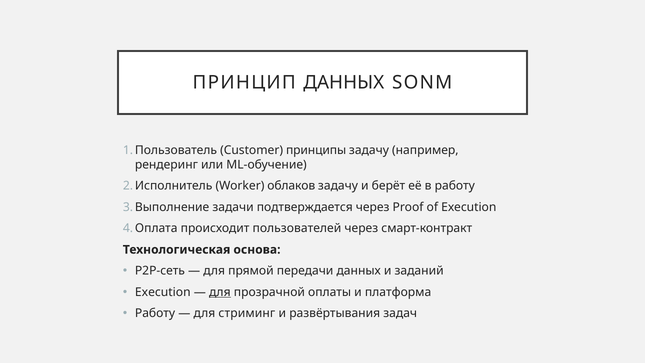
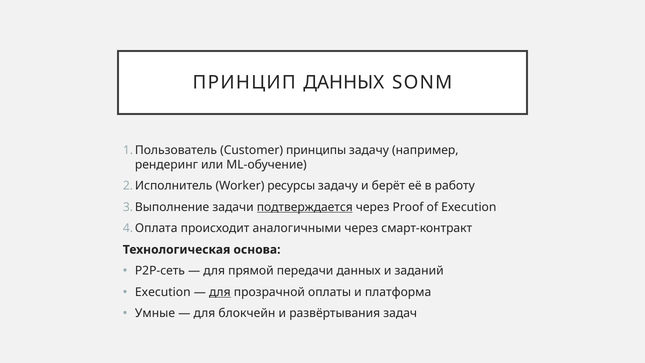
облаков: облаков -> ресурсы
подтверждается underline: none -> present
пользователей: пользователей -> аналогичными
Работу at (155, 313): Работу -> Умные
стриминг: стриминг -> блокчейн
